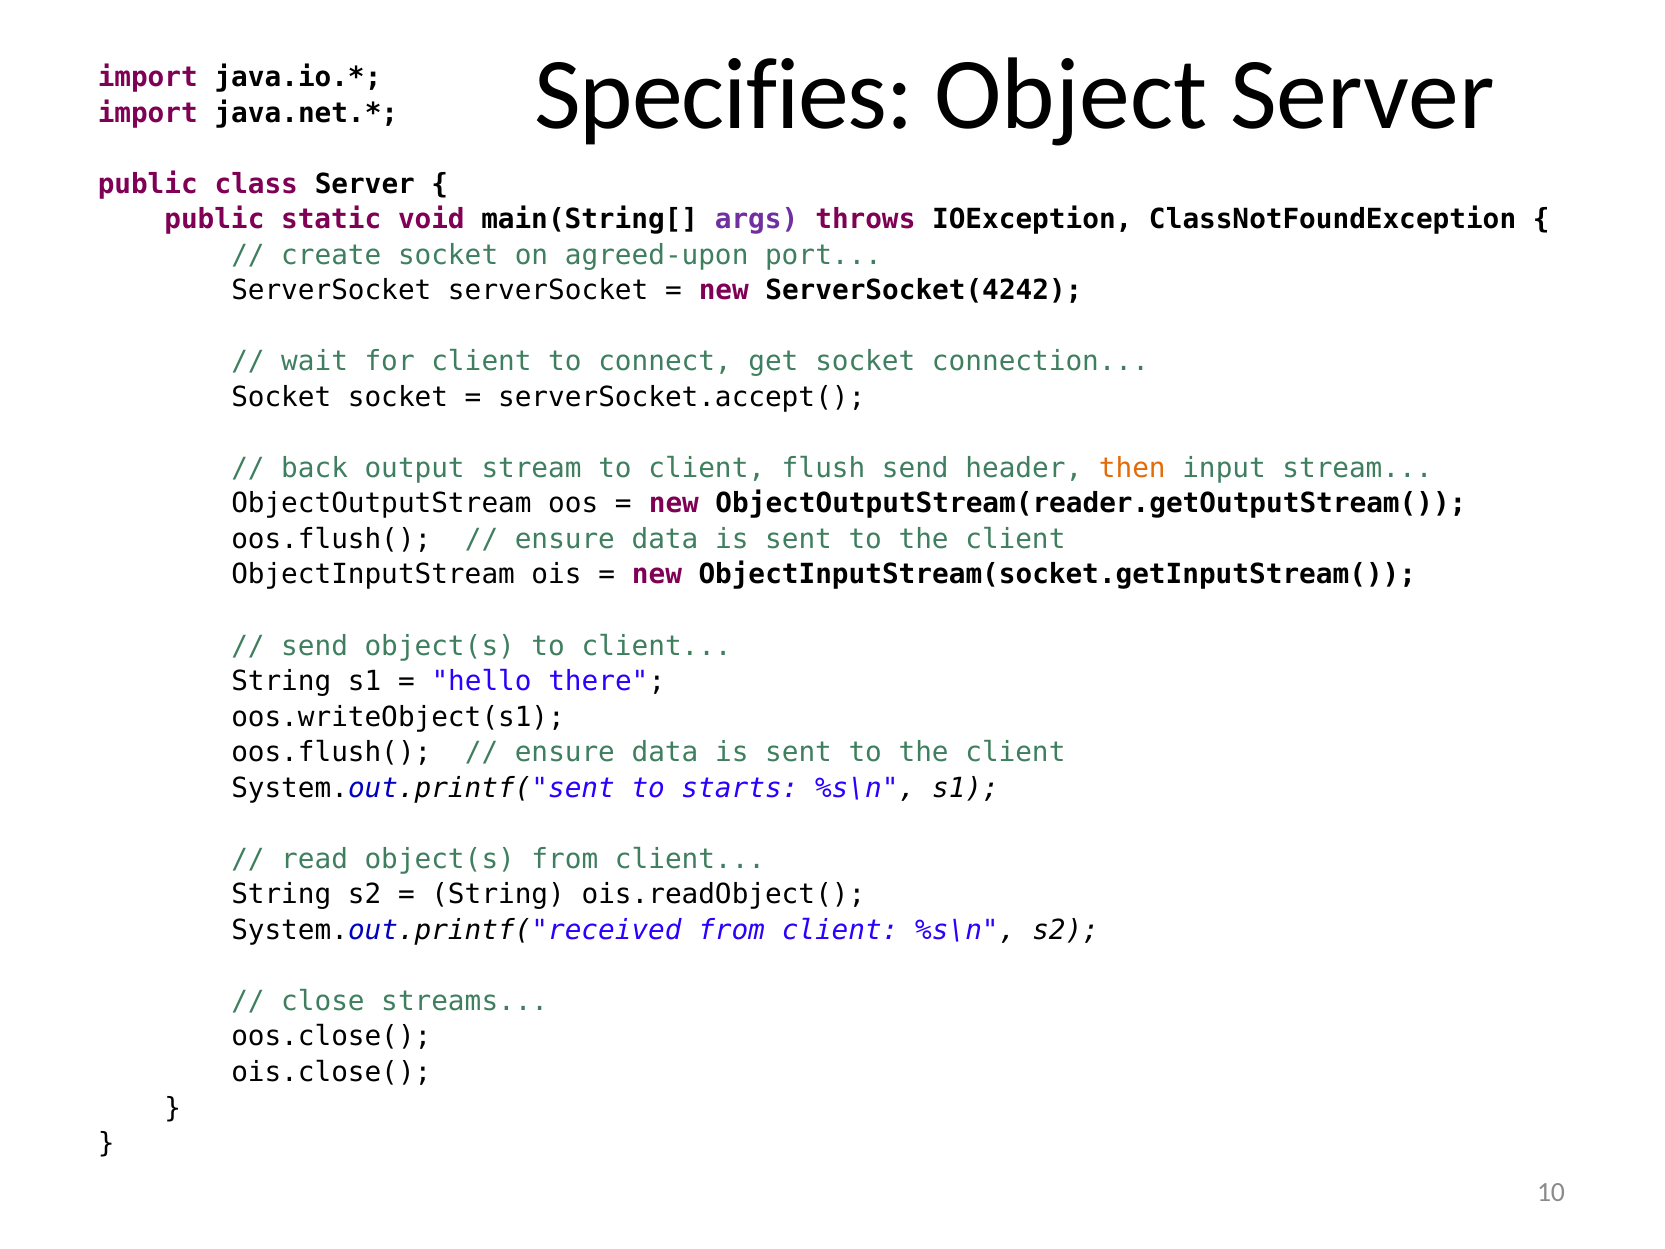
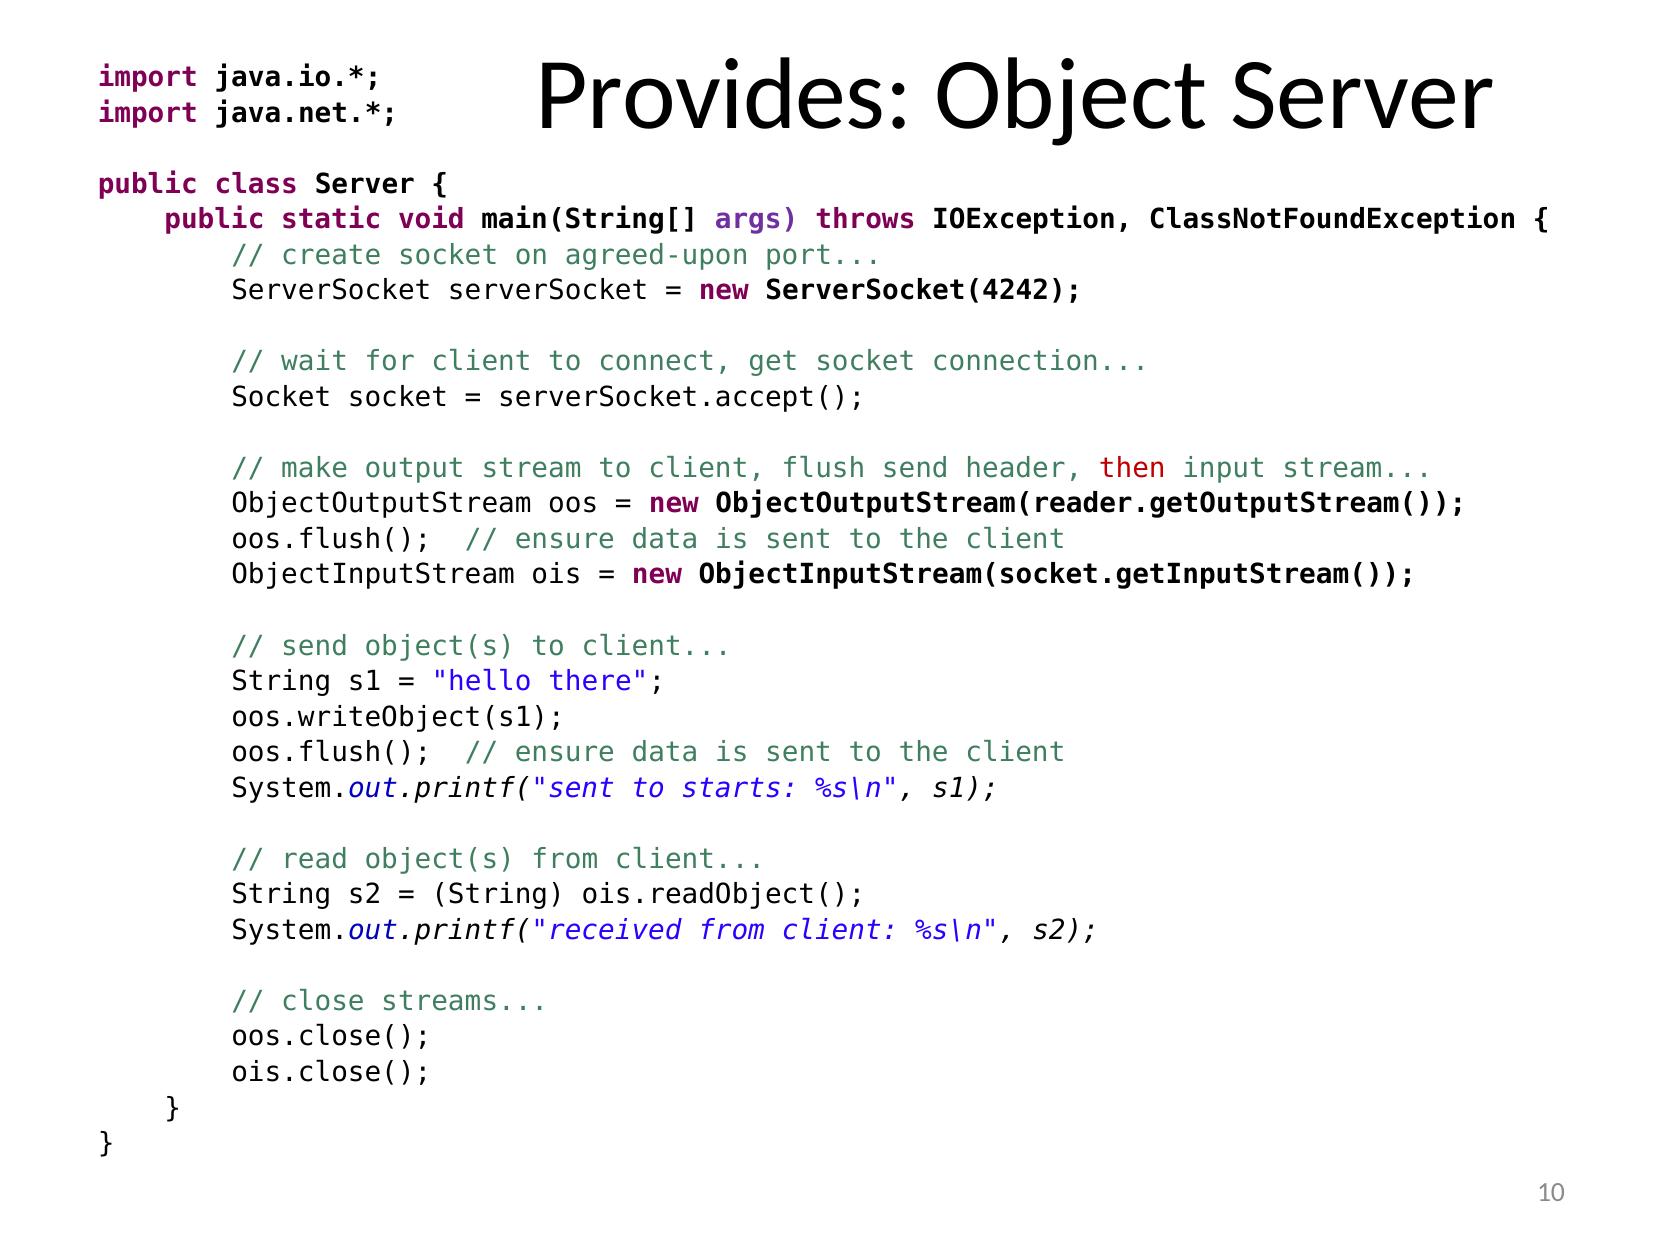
Specifies: Specifies -> Provides
back: back -> make
then colour: orange -> red
